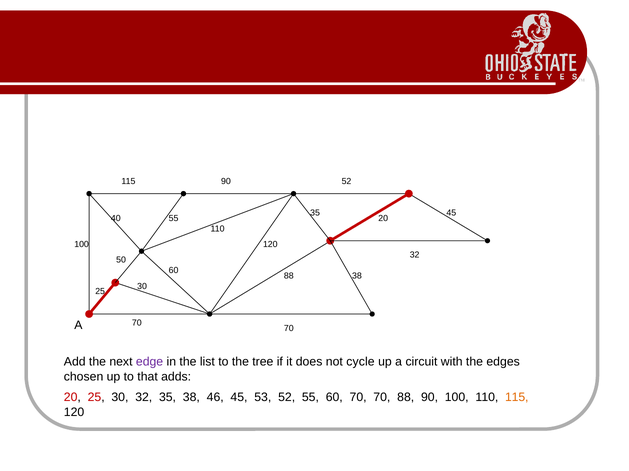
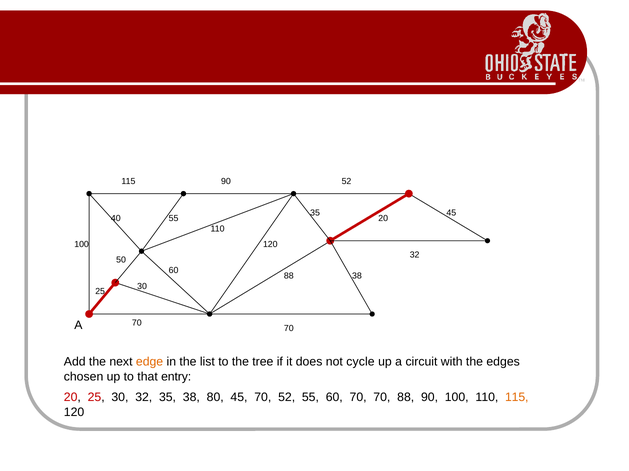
edge colour: purple -> orange
adds: adds -> entry
46: 46 -> 80
45 53: 53 -> 70
